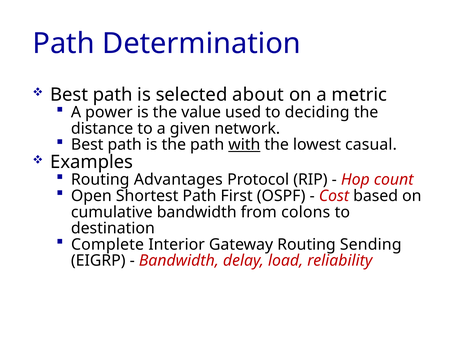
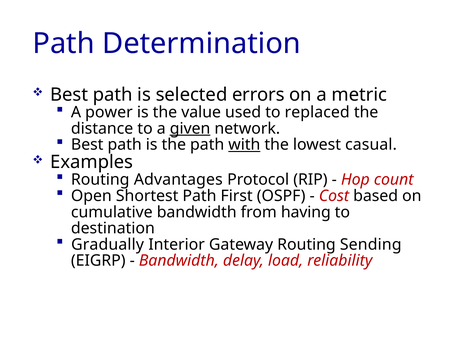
about: about -> errors
deciding: deciding -> replaced
given underline: none -> present
colons: colons -> having
Complete: Complete -> Gradually
